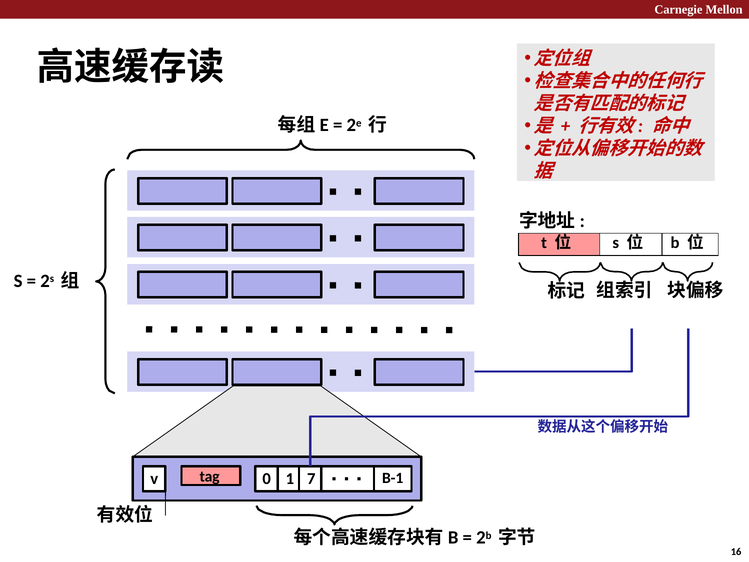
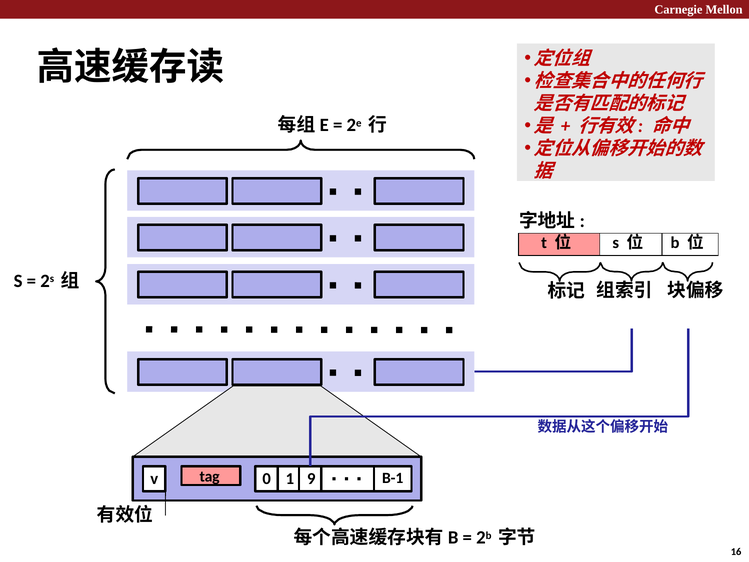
7: 7 -> 9
